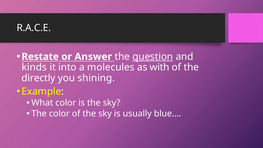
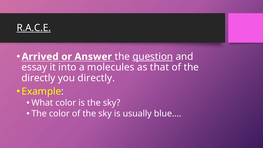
R.A.C.E underline: none -> present
Restate: Restate -> Arrived
kinds: kinds -> essay
with: with -> that
you shining: shining -> directly
